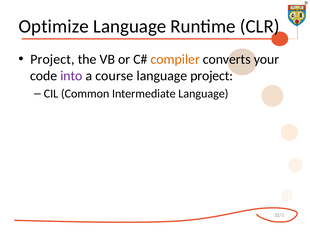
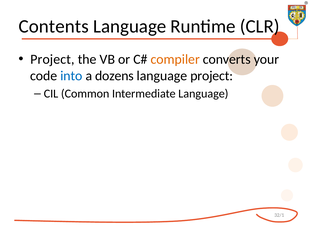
Optimize: Optimize -> Contents
into colour: purple -> blue
course: course -> dozens
